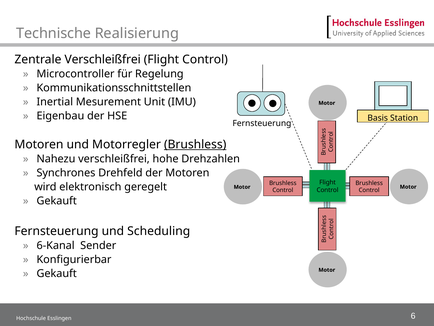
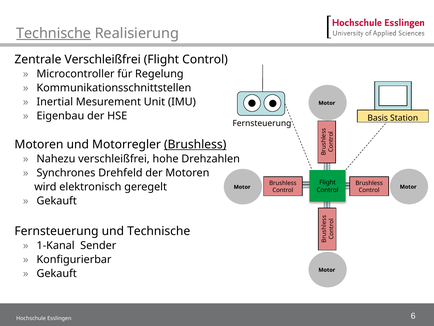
Technische at (54, 33) underline: none -> present
und Scheduling: Scheduling -> Technische
6-Kanal: 6-Kanal -> 1-Kanal
